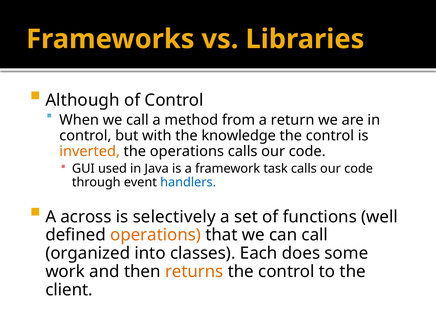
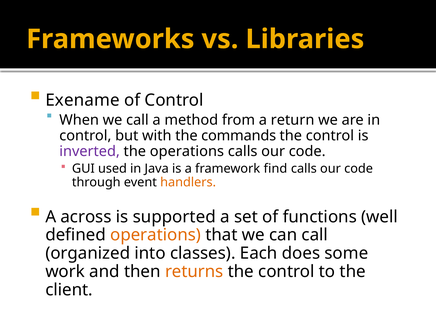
Although: Although -> Exename
knowledge: knowledge -> commands
inverted colour: orange -> purple
task: task -> find
handlers colour: blue -> orange
selectively: selectively -> supported
